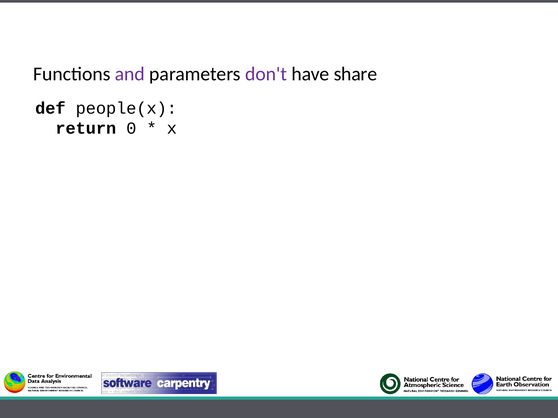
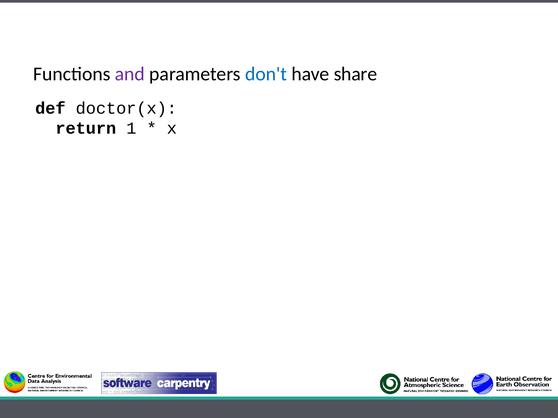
don't colour: purple -> blue
people(x: people(x -> doctor(x
0: 0 -> 1
